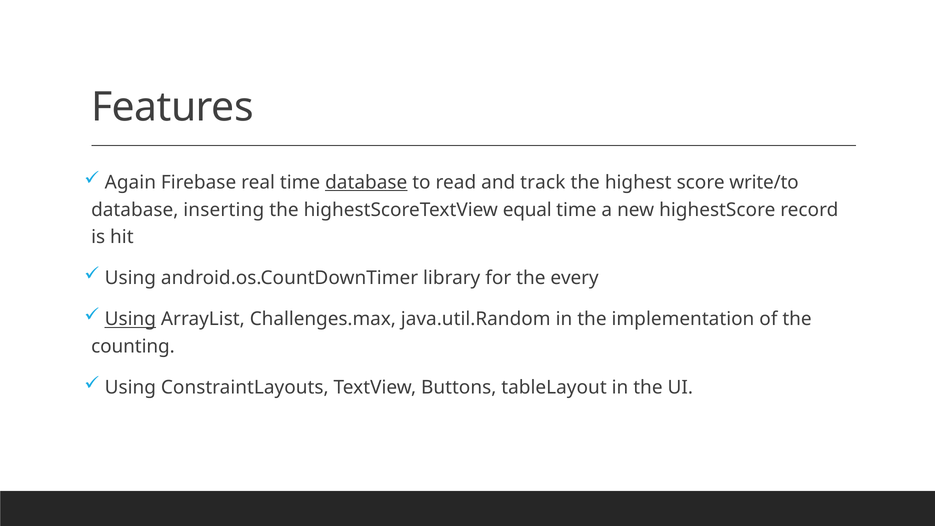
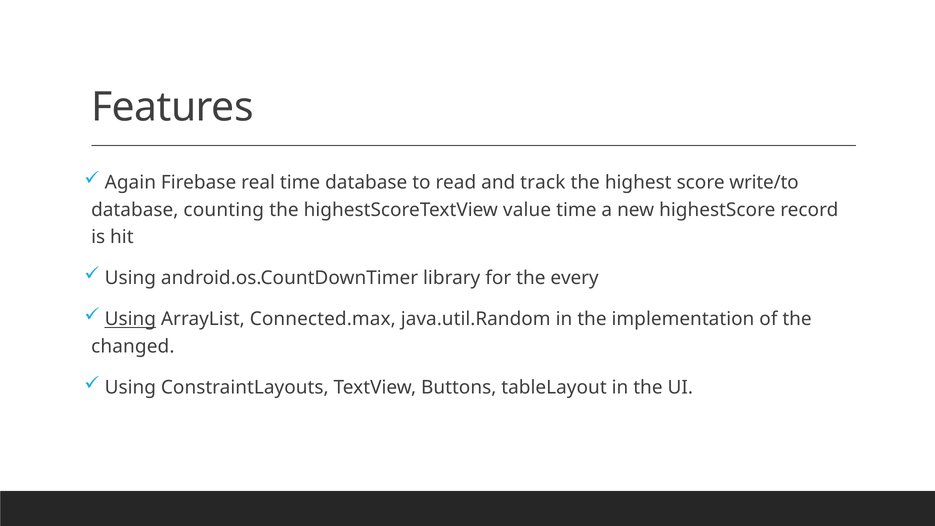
database at (366, 182) underline: present -> none
inserting: inserting -> counting
equal: equal -> value
Challenges.max: Challenges.max -> Connected.max
counting: counting -> changed
